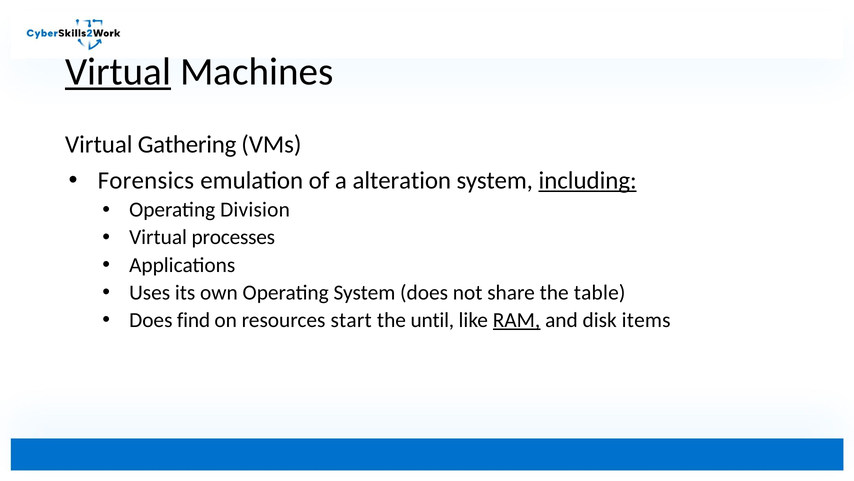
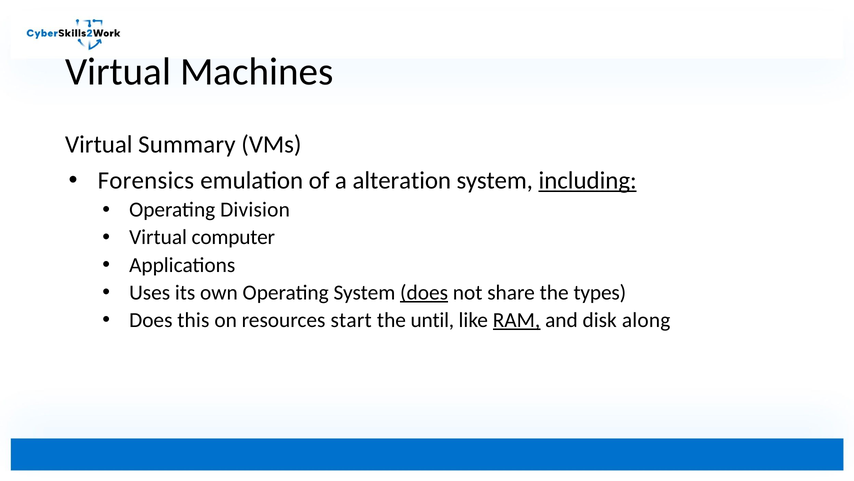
Virtual at (118, 72) underline: present -> none
Gathering: Gathering -> Summary
processes: processes -> computer
does at (424, 292) underline: none -> present
table: table -> types
find: find -> this
items: items -> along
